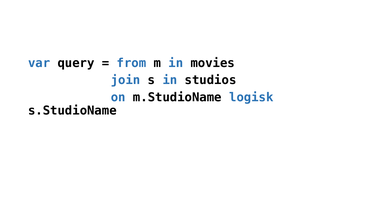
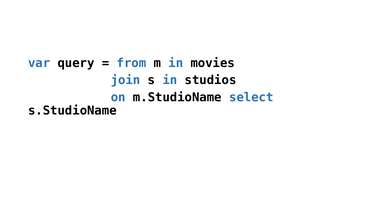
logisk: logisk -> select
